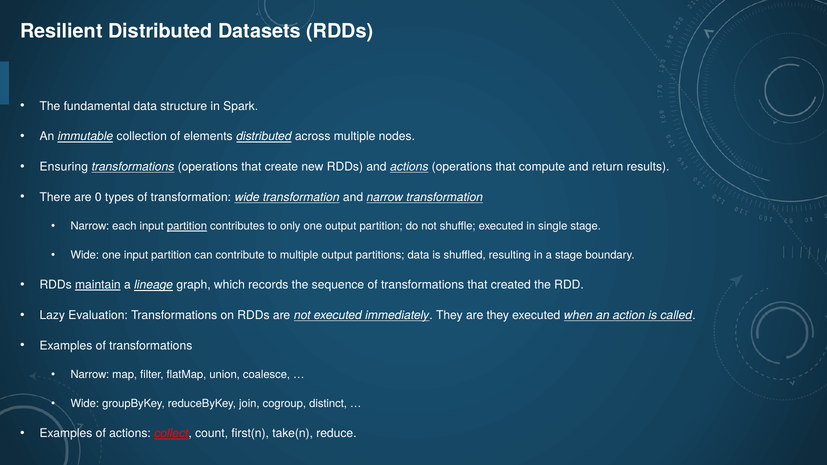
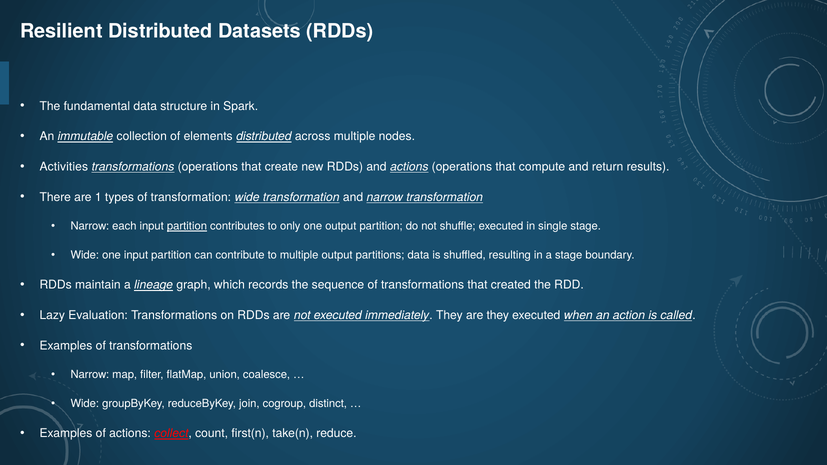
Ensuring: Ensuring -> Activities
0: 0 -> 1
maintain underline: present -> none
